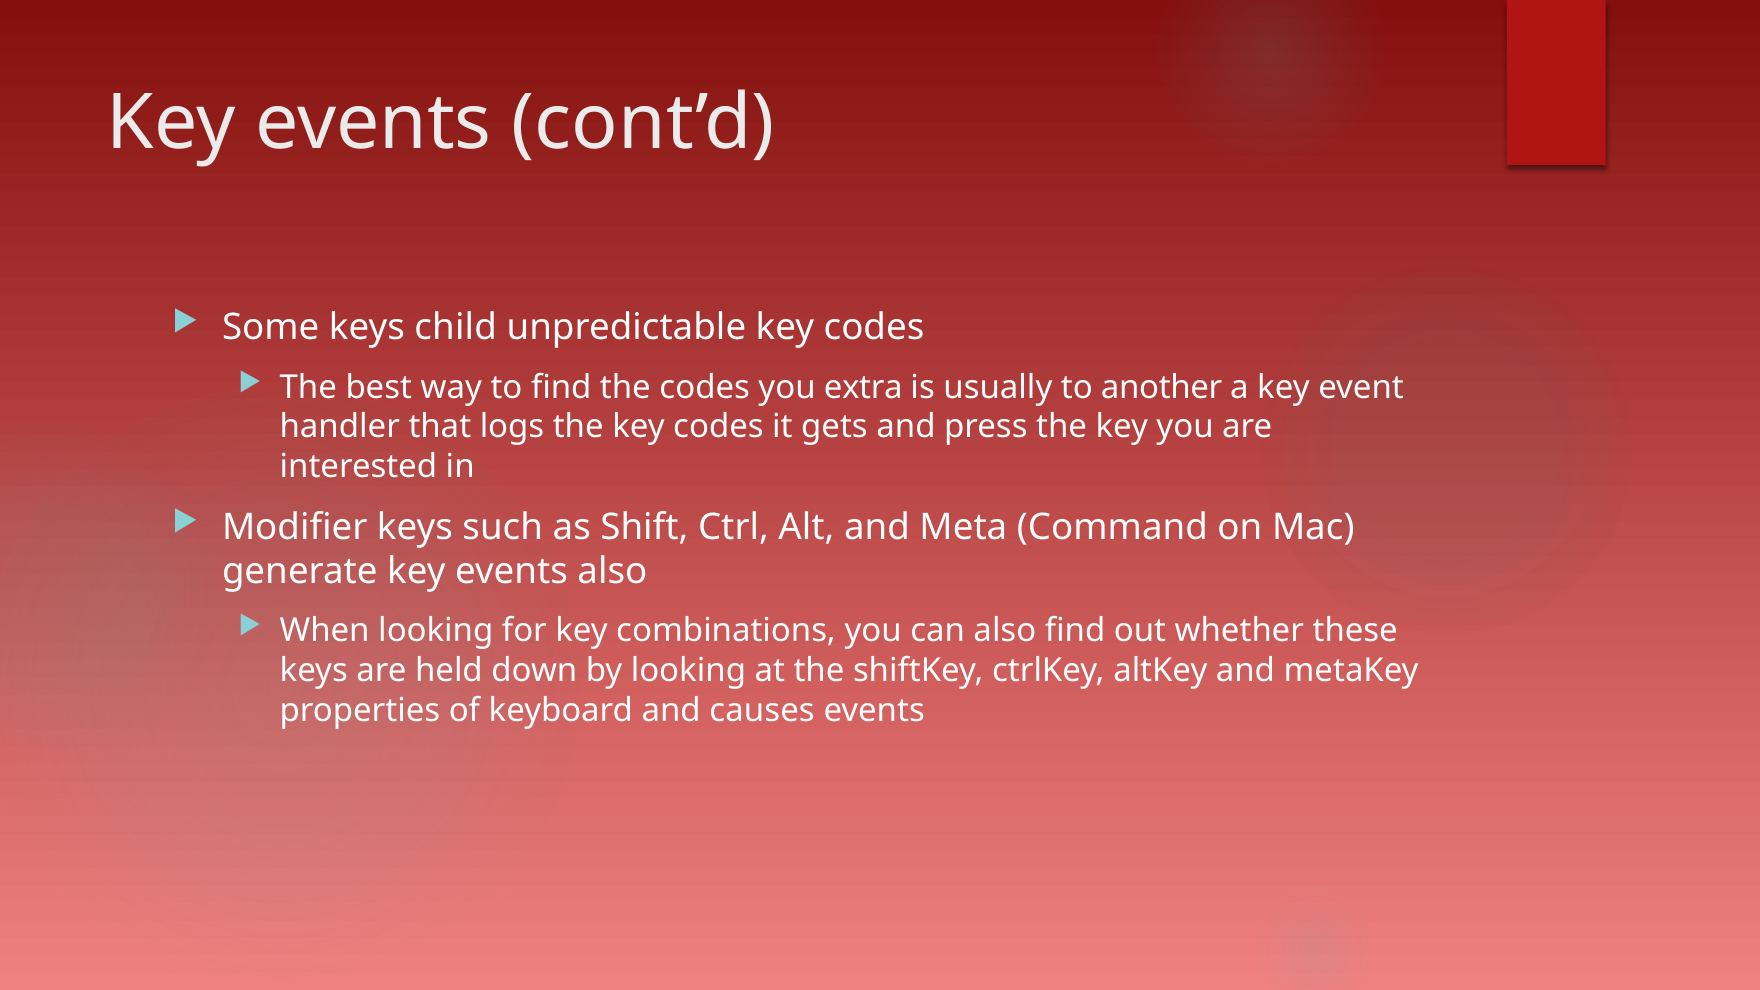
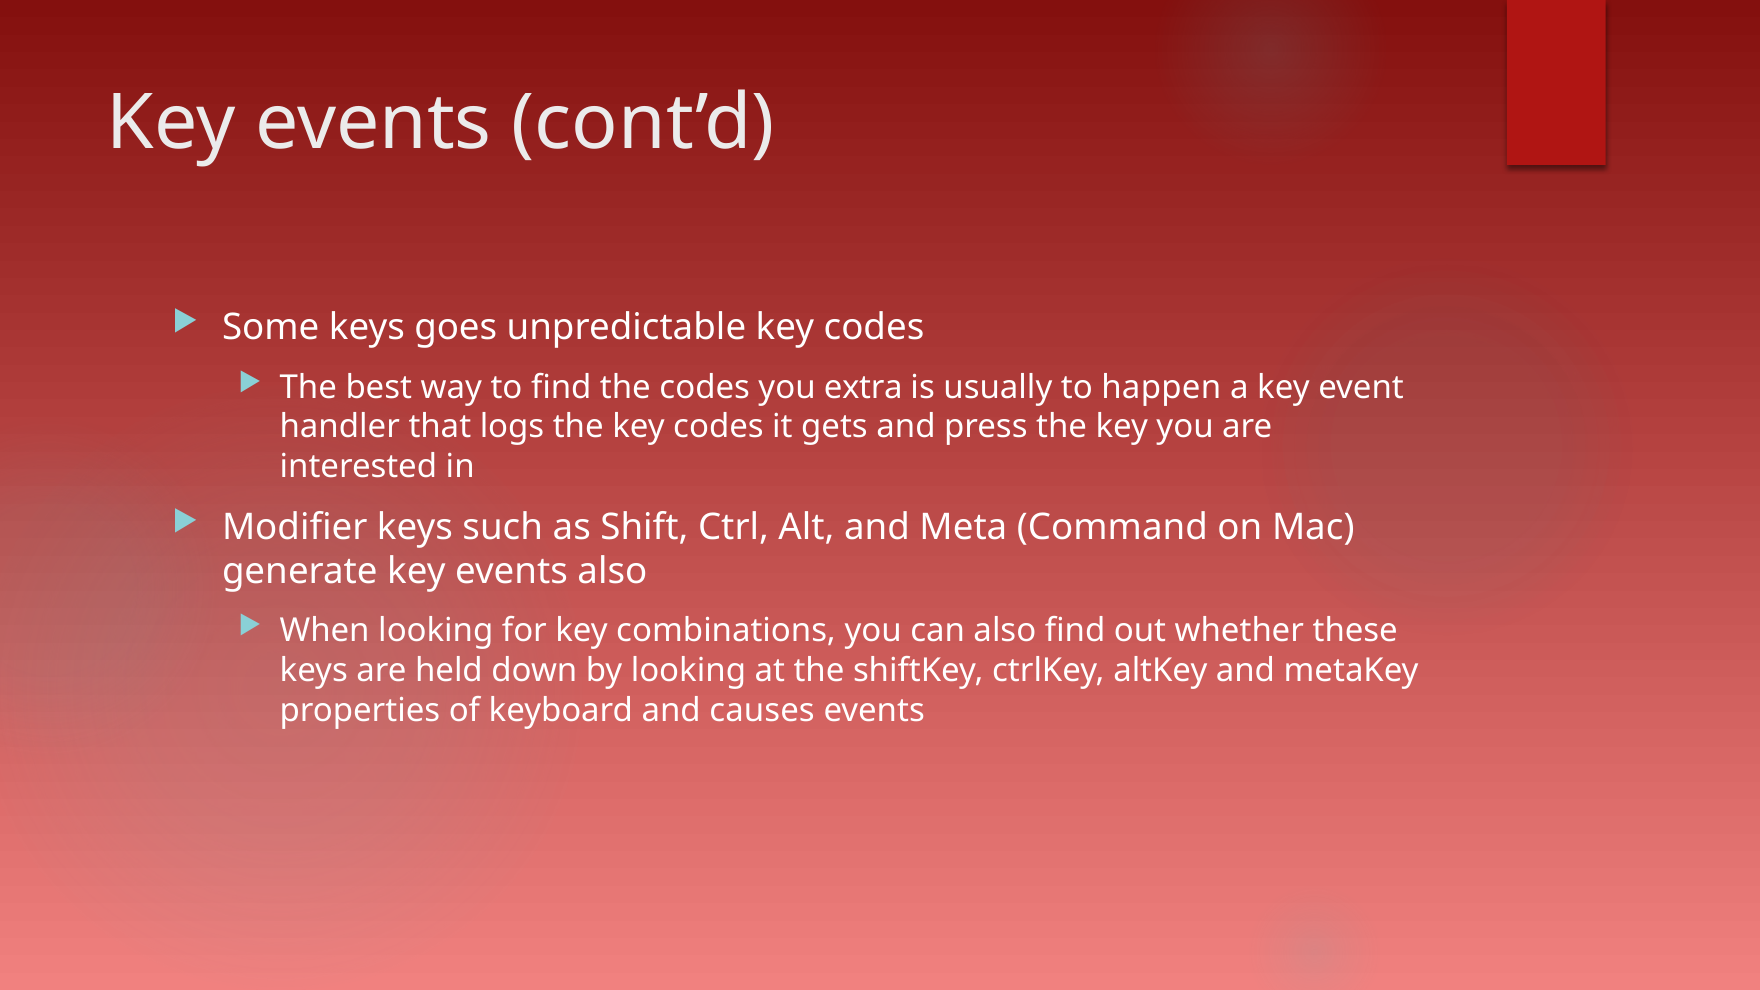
child: child -> goes
another: another -> happen
